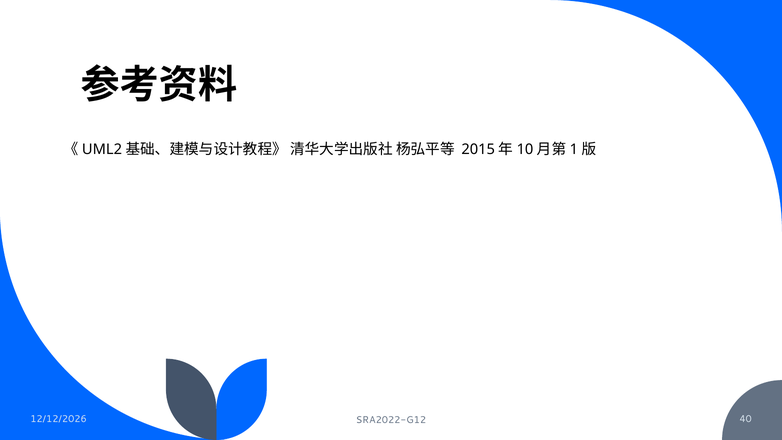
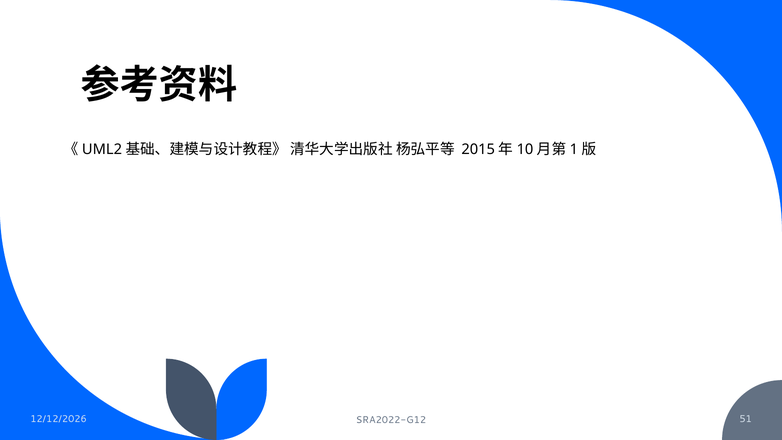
40: 40 -> 51
